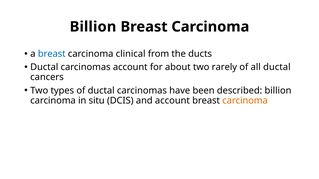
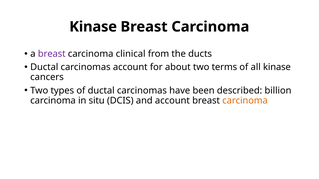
Billion at (93, 27): Billion -> Kinase
breast at (52, 54) colour: blue -> purple
rarely: rarely -> terms
all ductal: ductal -> kinase
